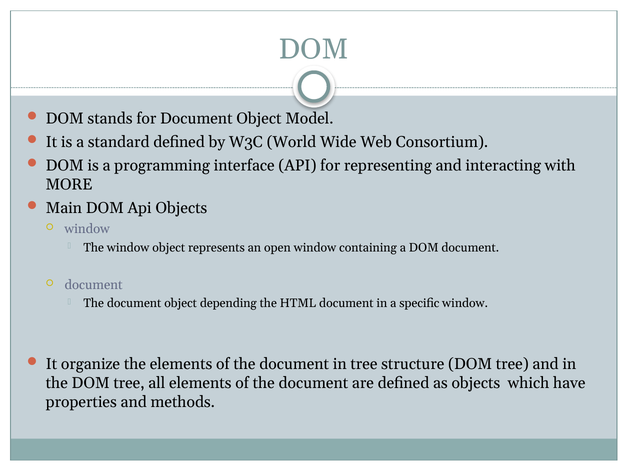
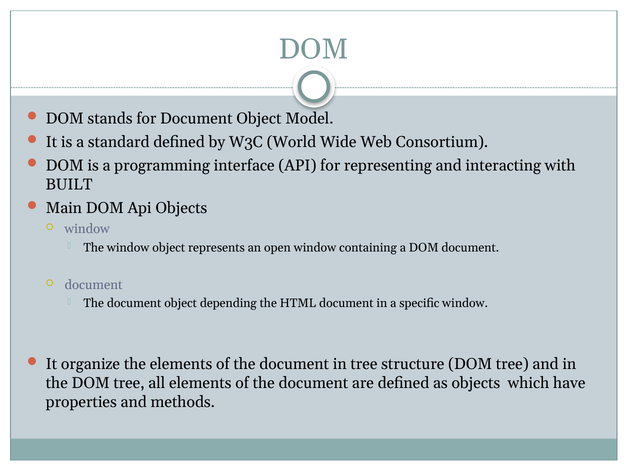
MORE: MORE -> BUILT
